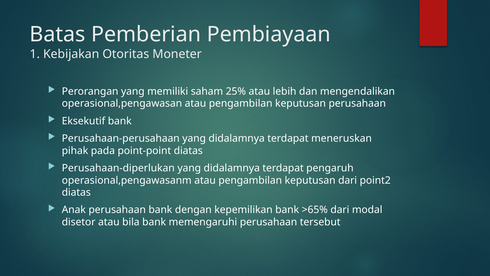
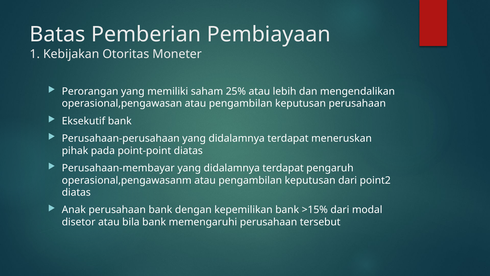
Perusahaan-diperlukan: Perusahaan-diperlukan -> Perusahaan-membayar
>65%: >65% -> >15%
